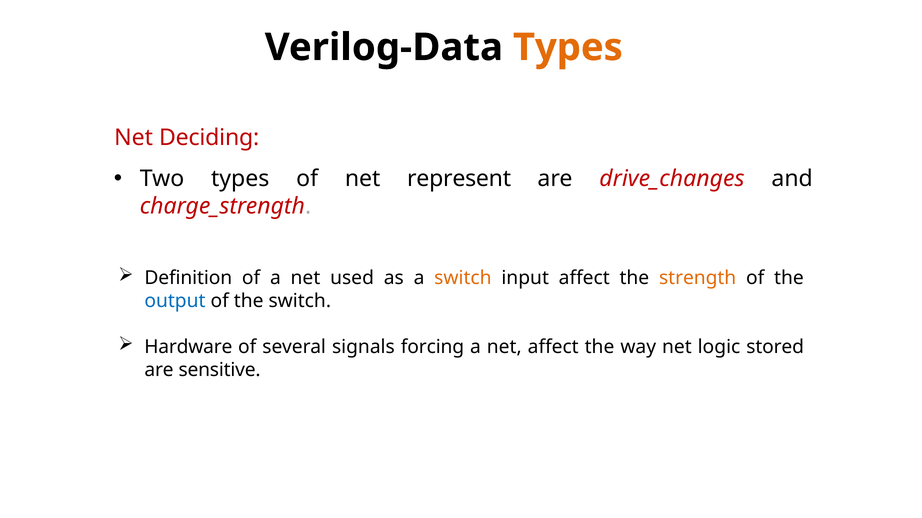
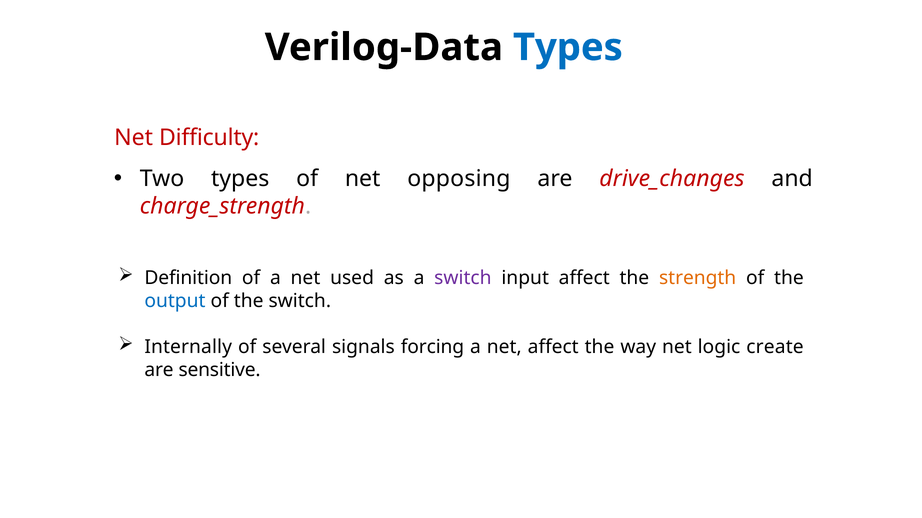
Types at (568, 47) colour: orange -> blue
Deciding: Deciding -> Difficulty
represent: represent -> opposing
switch at (463, 278) colour: orange -> purple
Hardware: Hardware -> Internally
stored: stored -> create
